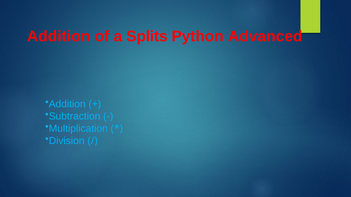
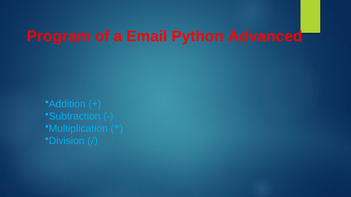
Addition at (59, 36): Addition -> Program
Splits: Splits -> Email
